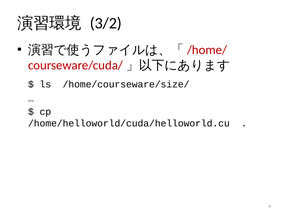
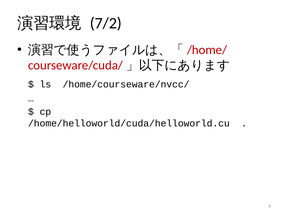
3/2: 3/2 -> 7/2
/home/courseware/size/: /home/courseware/size/ -> /home/courseware/nvcc/
